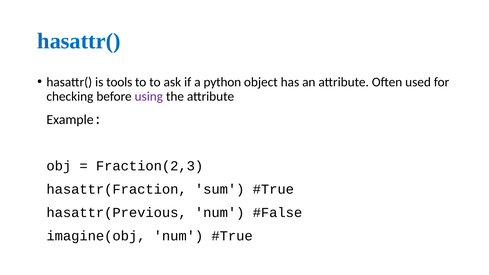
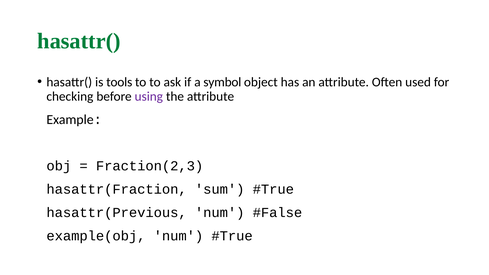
hasattr( at (79, 41) colour: blue -> green
python: python -> symbol
imagine(obj: imagine(obj -> example(obj
